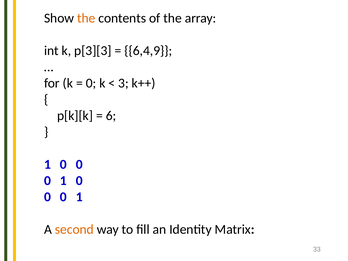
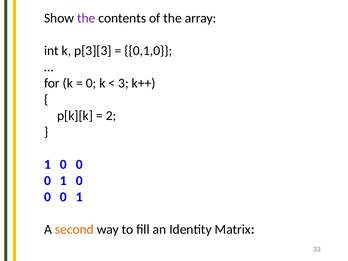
the at (86, 18) colour: orange -> purple
6,4,9: 6,4,9 -> 0,1,0
6: 6 -> 2
